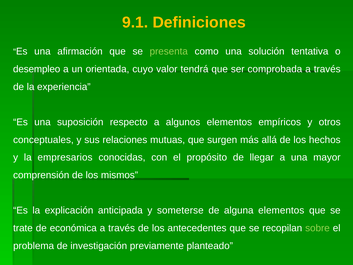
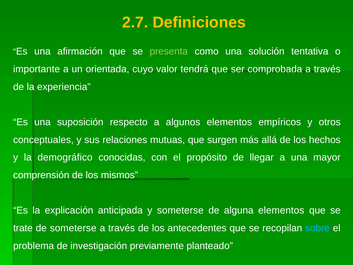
9.1: 9.1 -> 2.7
desempleo: desempleo -> importante
empresarios: empresarios -> demográfico
de económica: económica -> someterse
sobre colour: light green -> light blue
